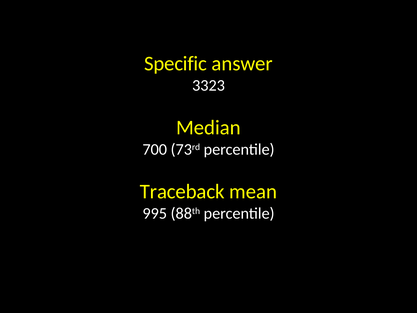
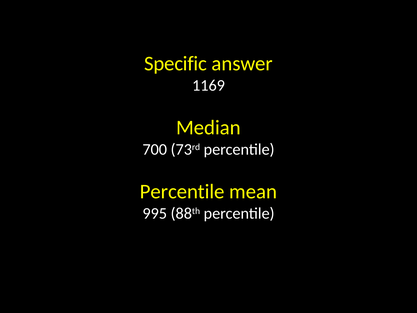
3323: 3323 -> 1169
Traceback at (182, 192): Traceback -> Percentile
